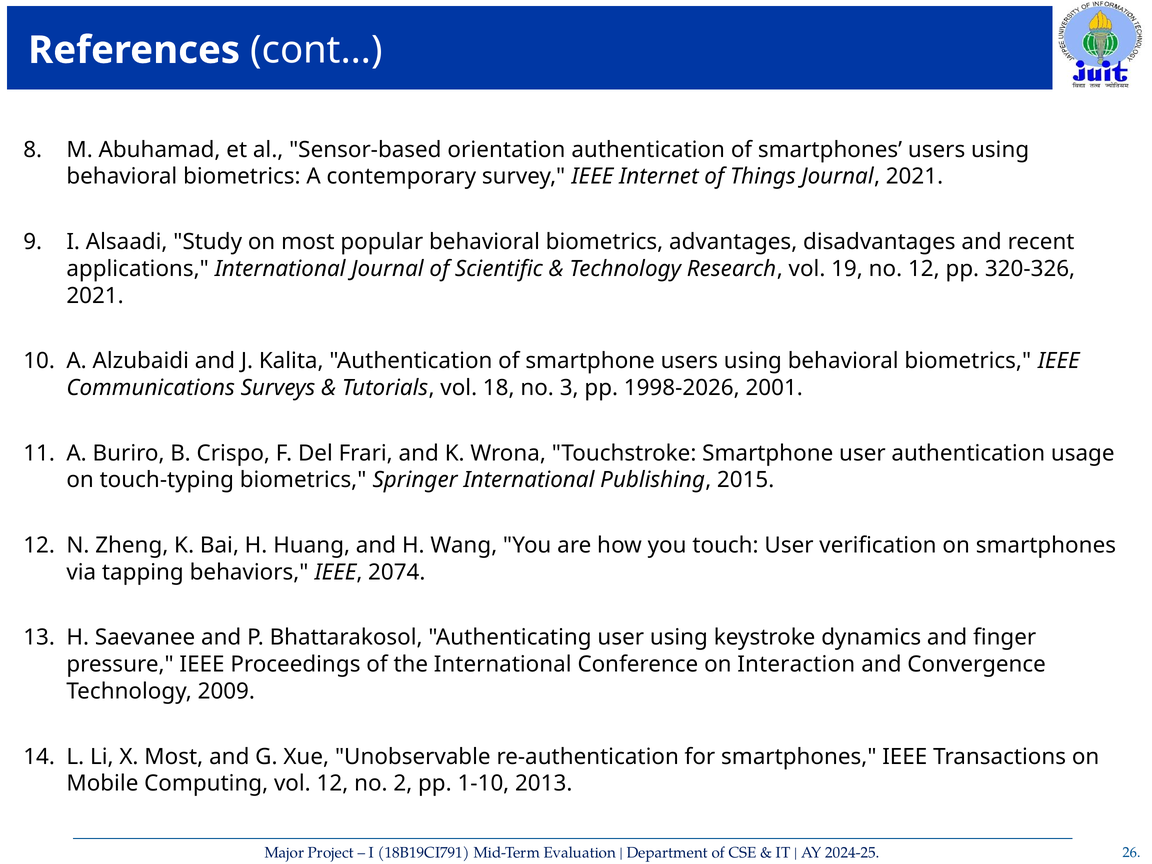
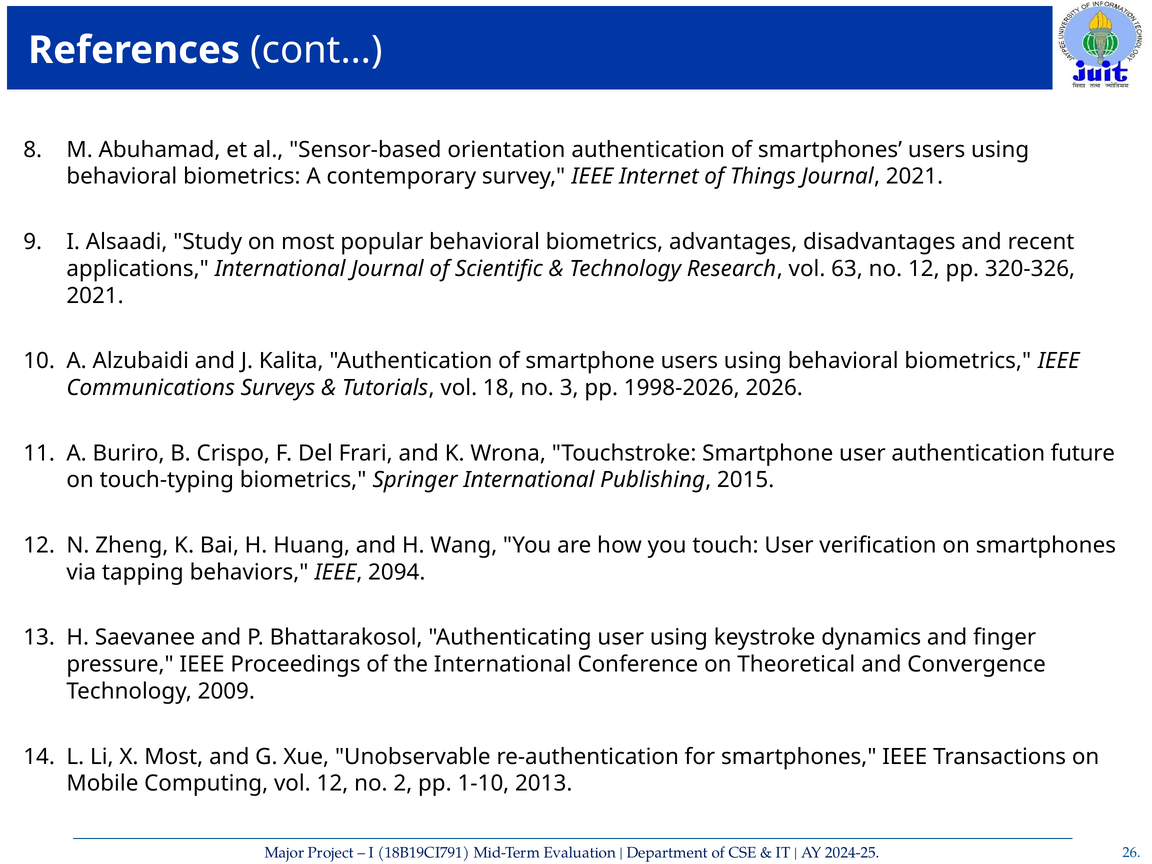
19: 19 -> 63
2001: 2001 -> 2026
usage: usage -> future
2074: 2074 -> 2094
Interaction: Interaction -> Theoretical
